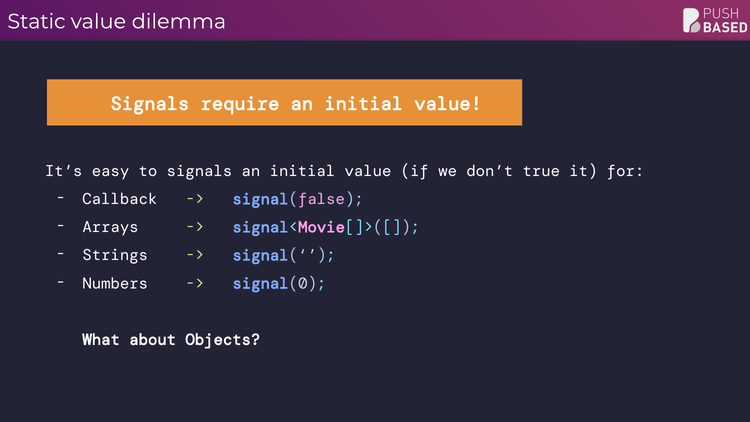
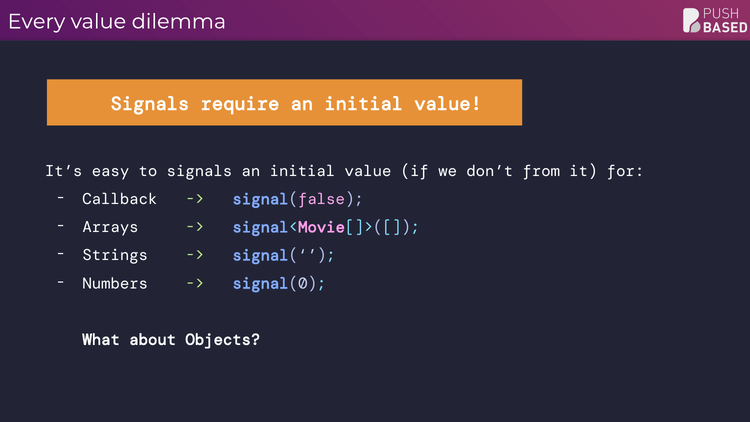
Static: Static -> Every
true: true -> from
